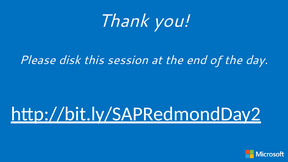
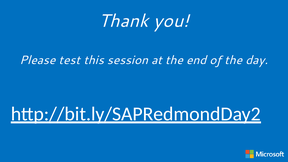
disk: disk -> test
